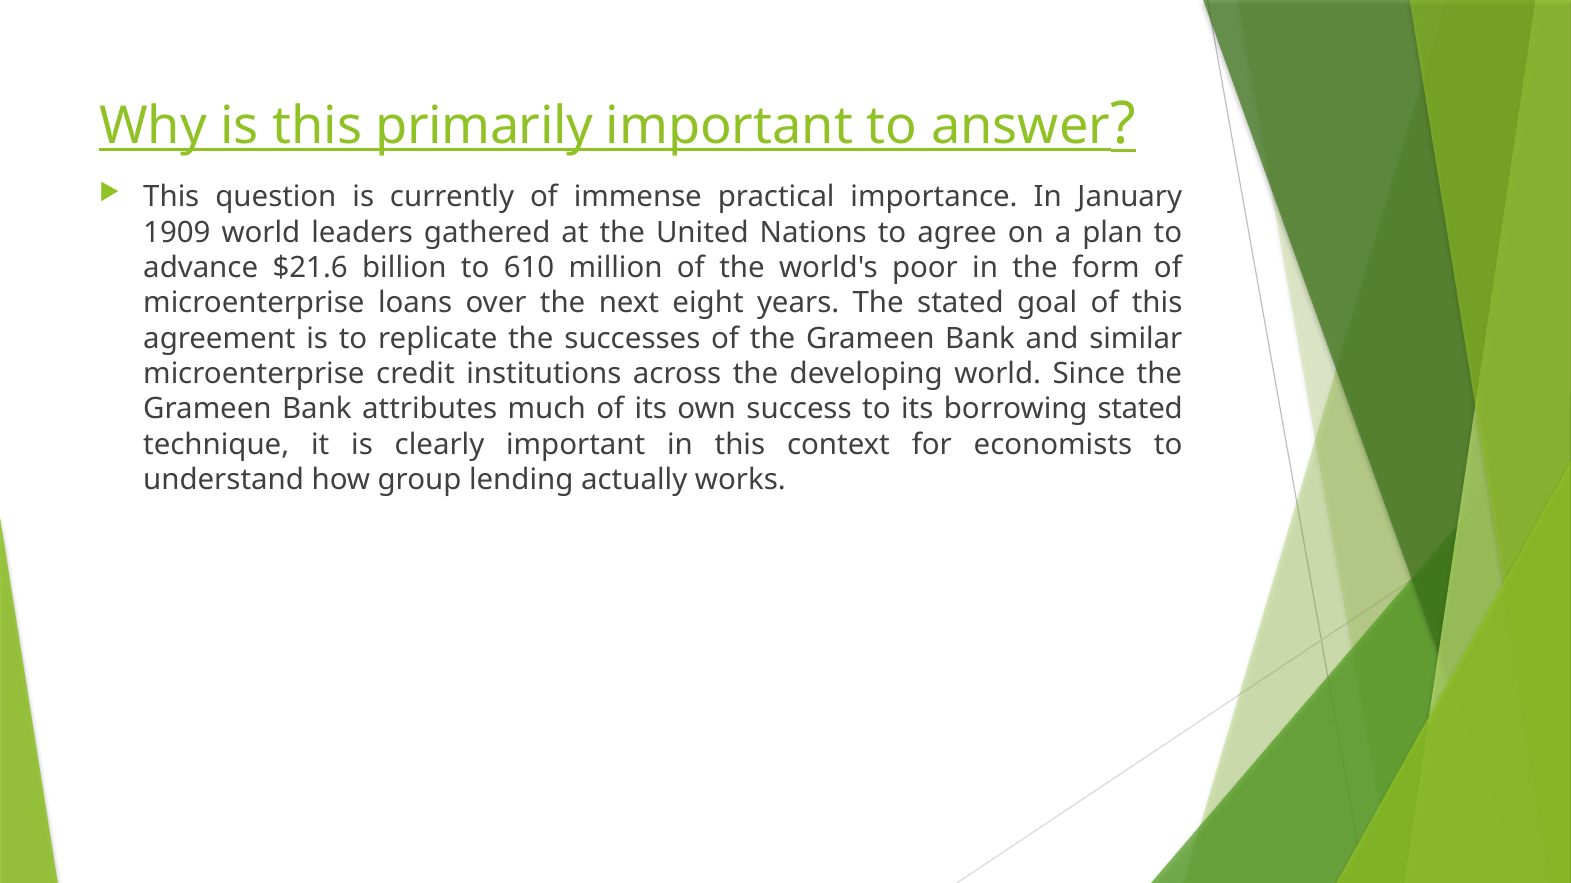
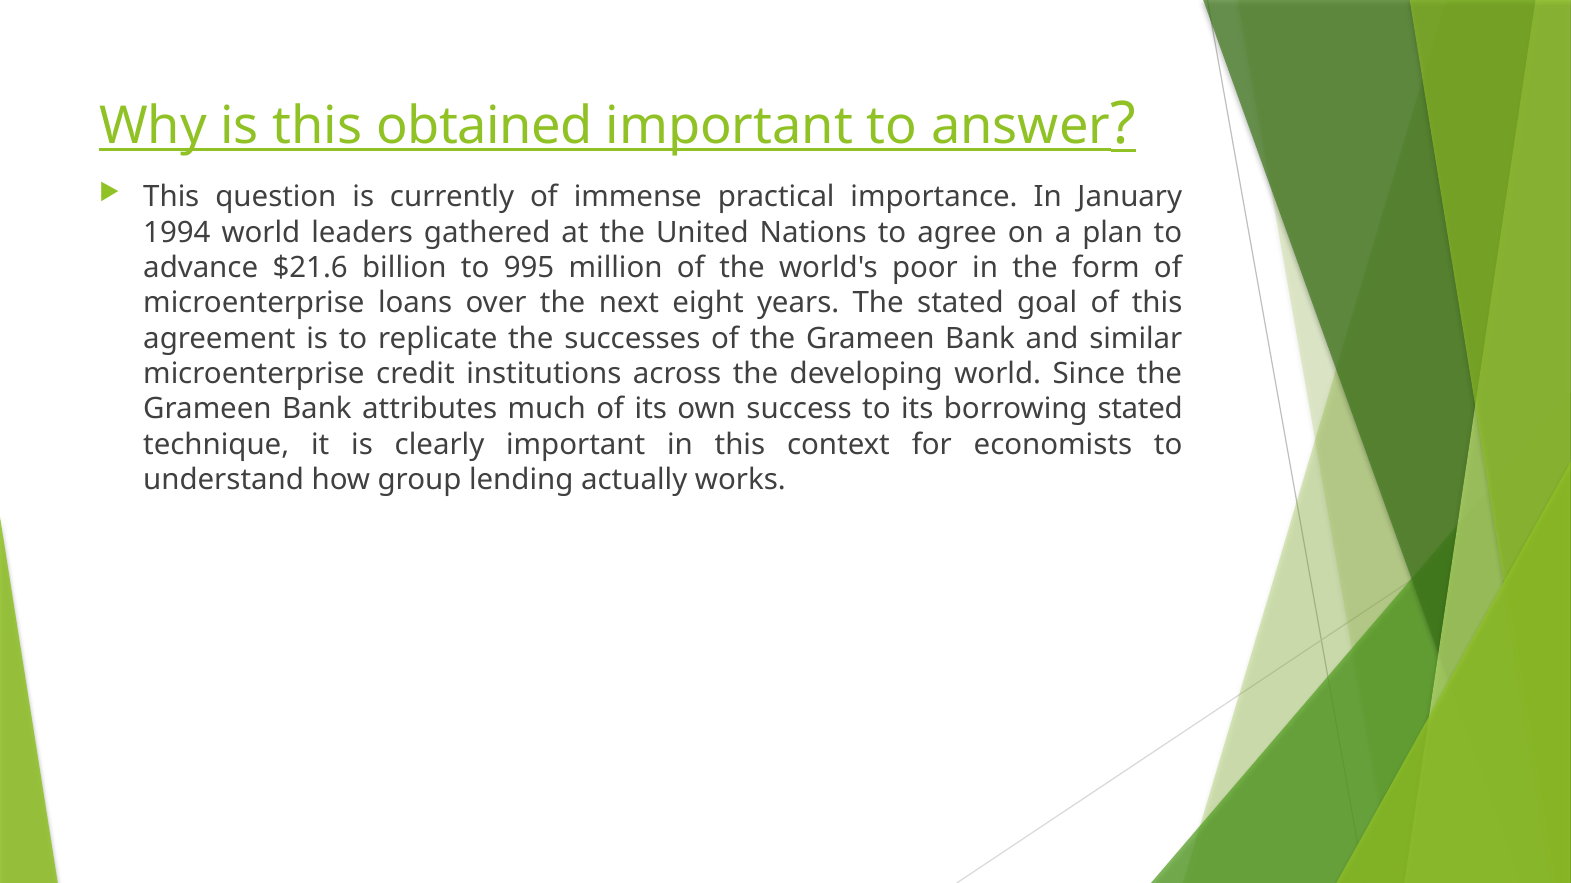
primarily: primarily -> obtained
1909: 1909 -> 1994
610: 610 -> 995
